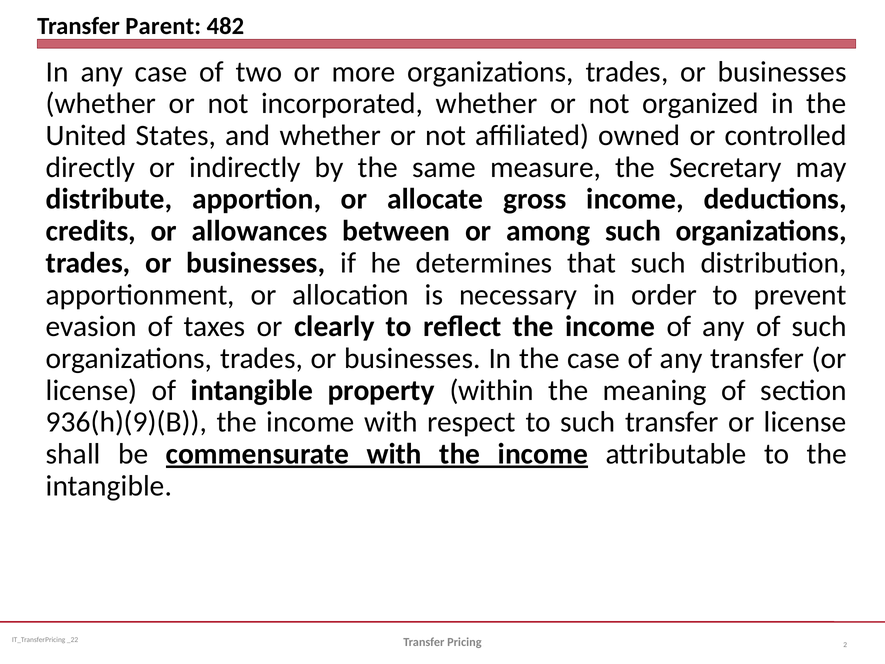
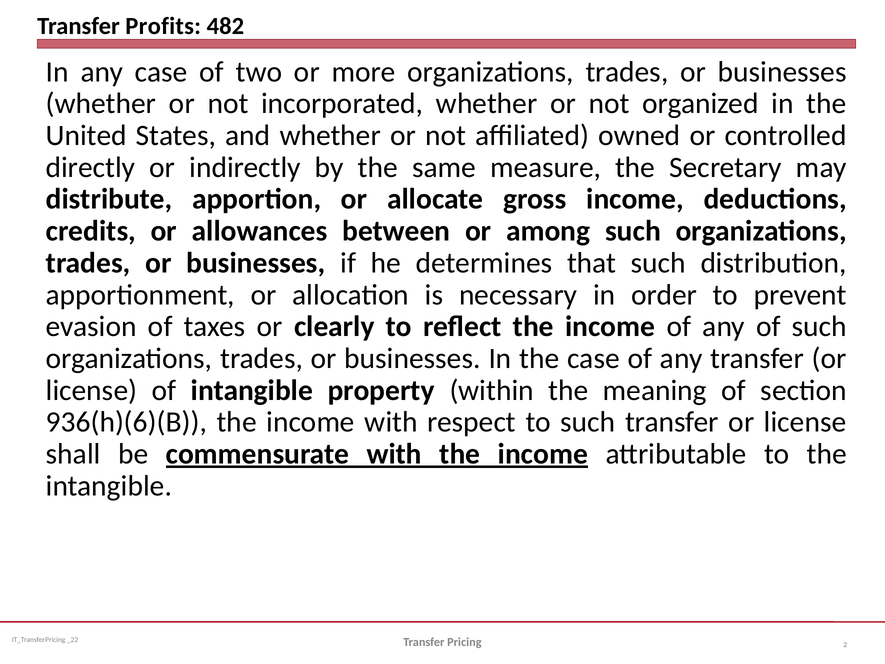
Parent: Parent -> Profits
936(h)(9)(B: 936(h)(9)(B -> 936(h)(6)(B
